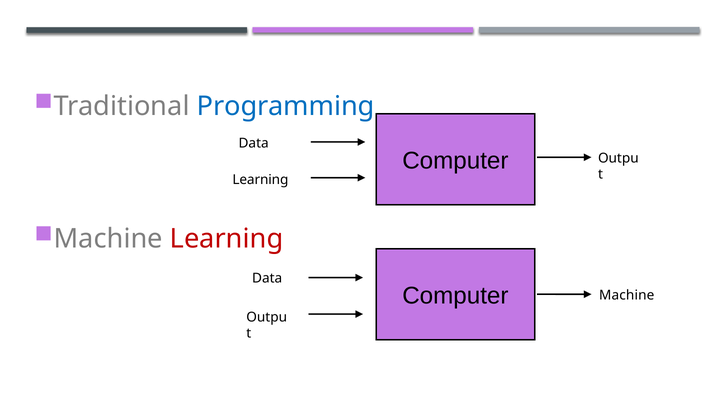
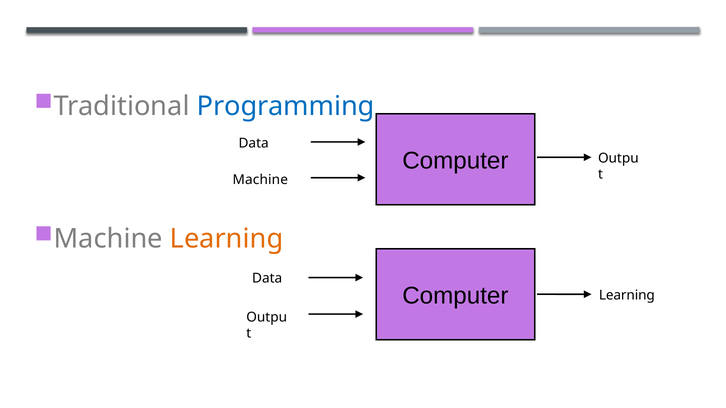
Learning at (260, 180): Learning -> Machine
Learning at (227, 239) colour: red -> orange
Machine at (627, 295): Machine -> Learning
